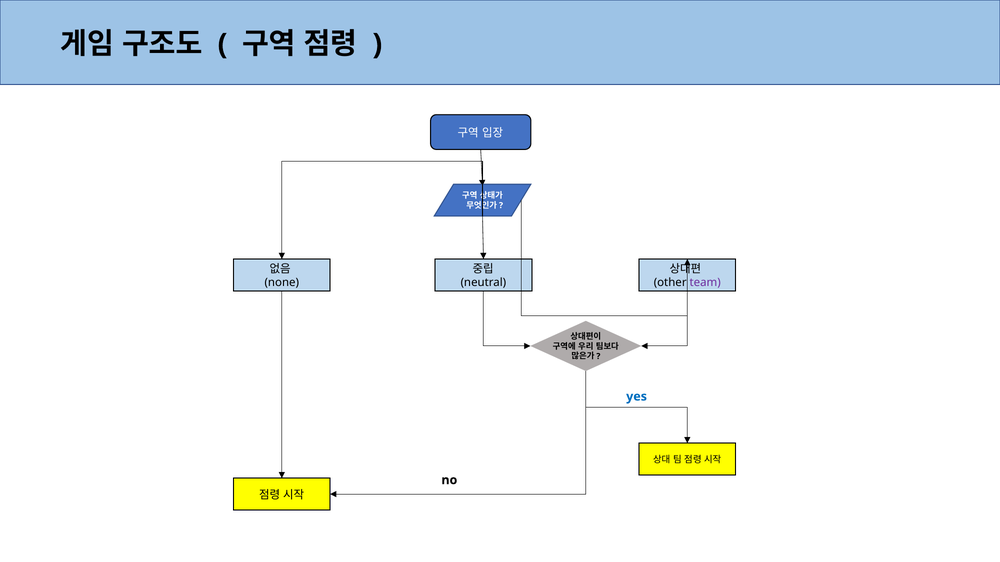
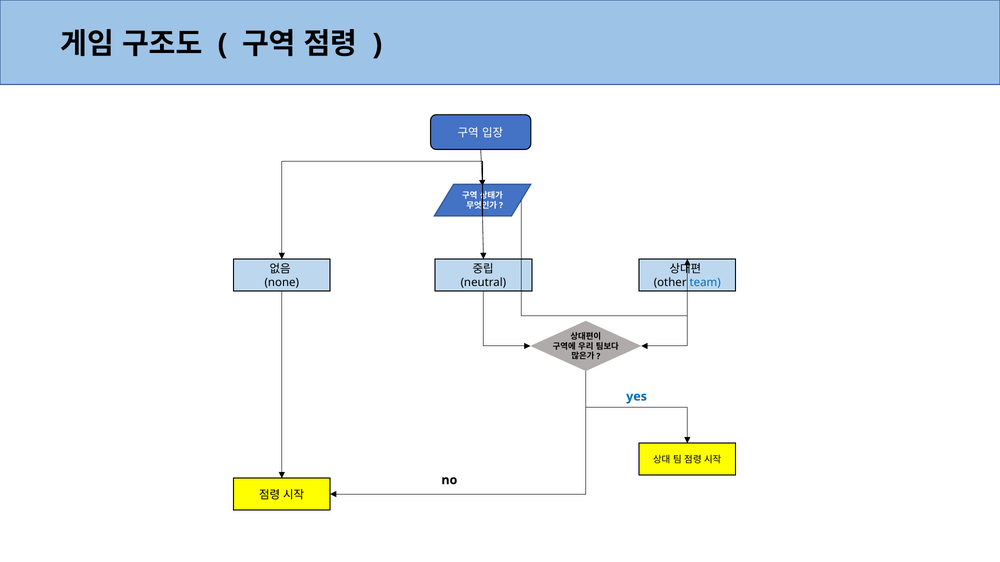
team colour: purple -> blue
